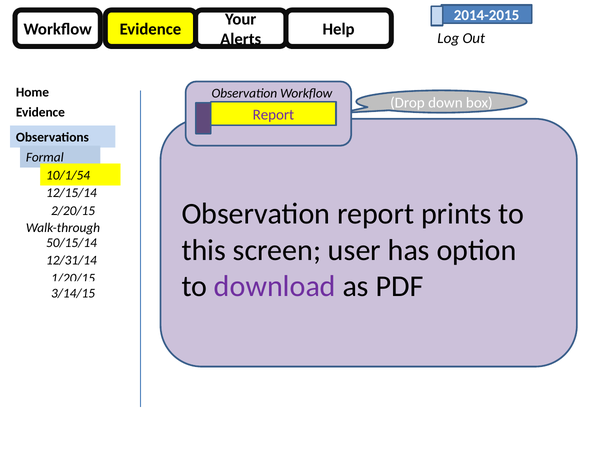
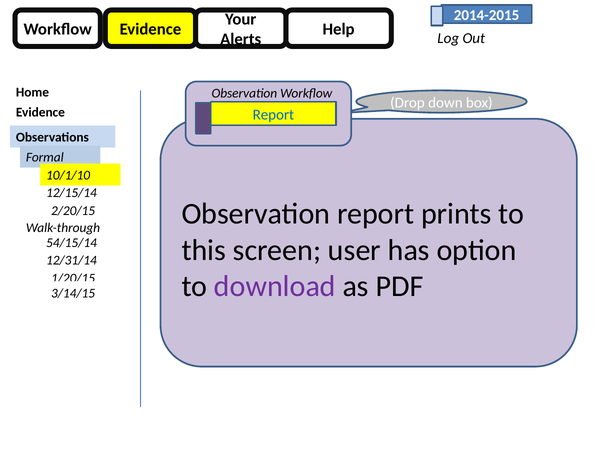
Report at (273, 115) colour: purple -> blue
10/1/54: 10/1/54 -> 10/1/10
50/15/14: 50/15/14 -> 54/15/14
